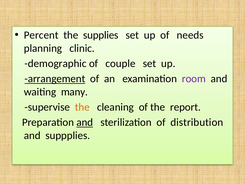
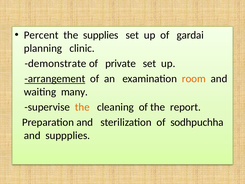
needs: needs -> gardai
demographic: demographic -> demonstrate
couple: couple -> private
room colour: purple -> orange
and at (85, 122) underline: present -> none
distribution: distribution -> sodhpuchha
